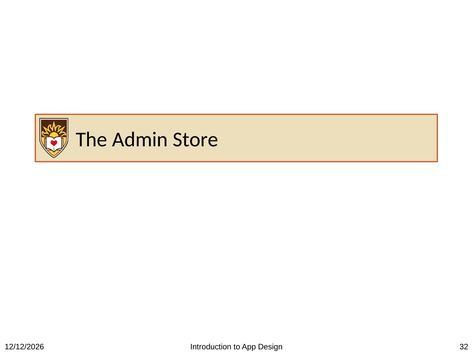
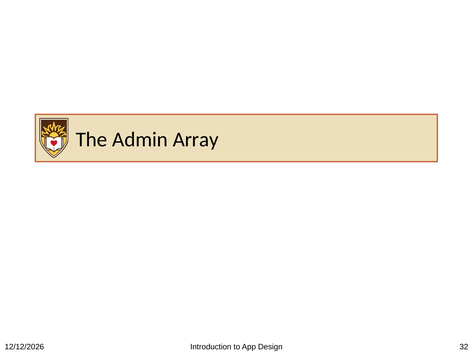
Store: Store -> Array
